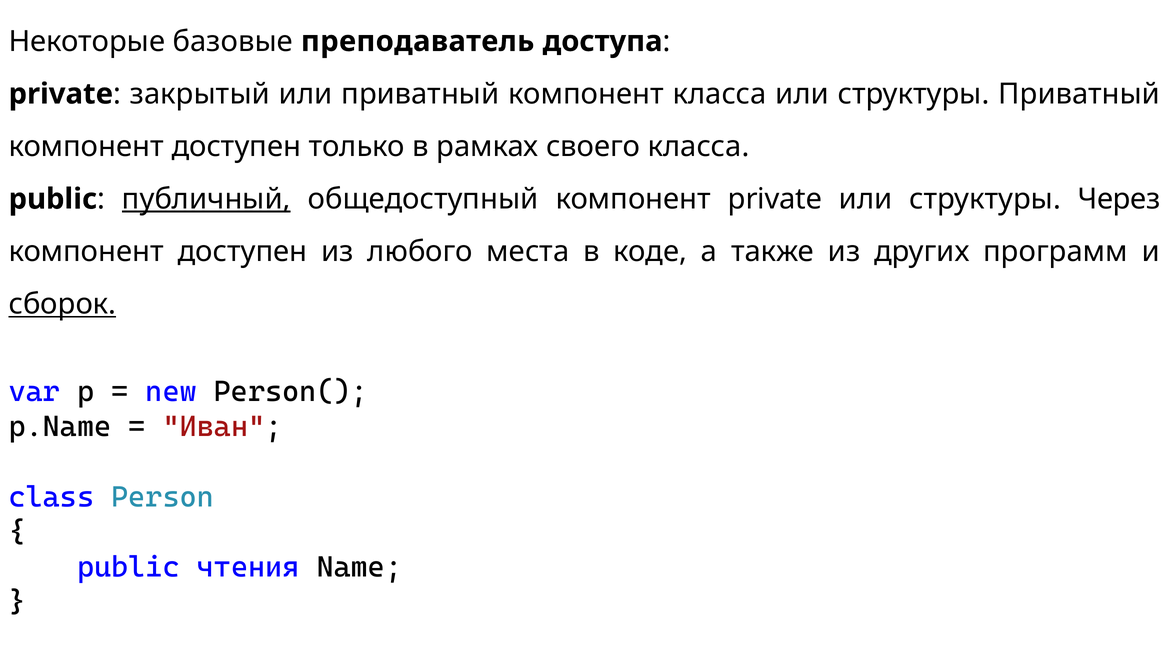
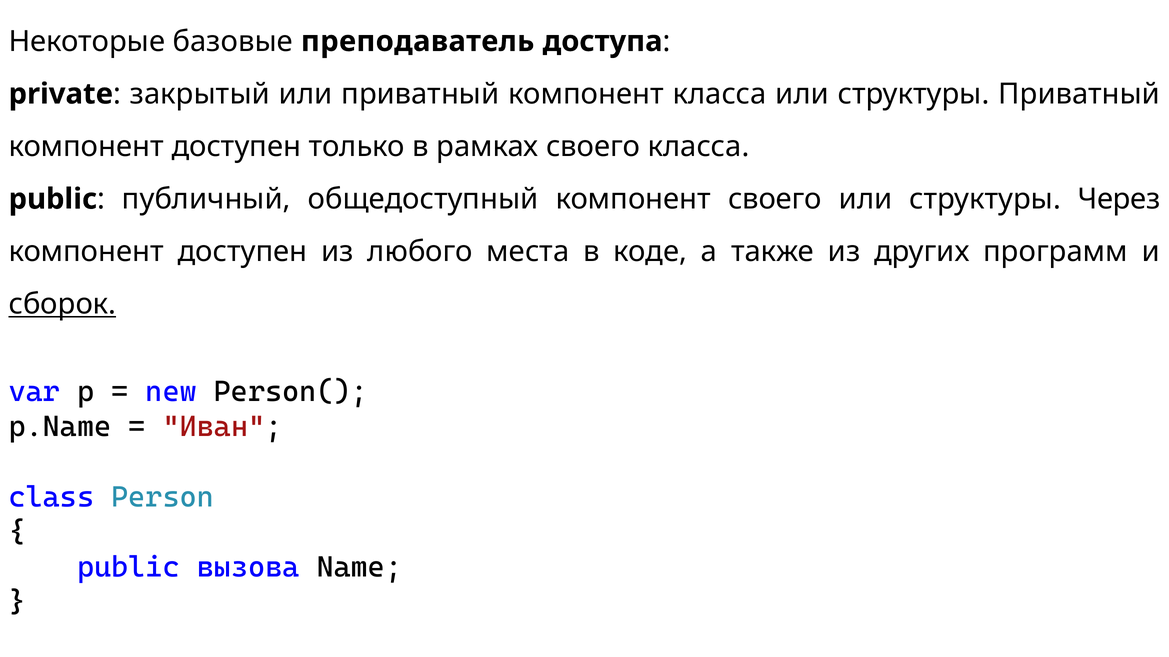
публичный underline: present -> none
компонент private: private -> своего
чтения: чтения -> вызова
